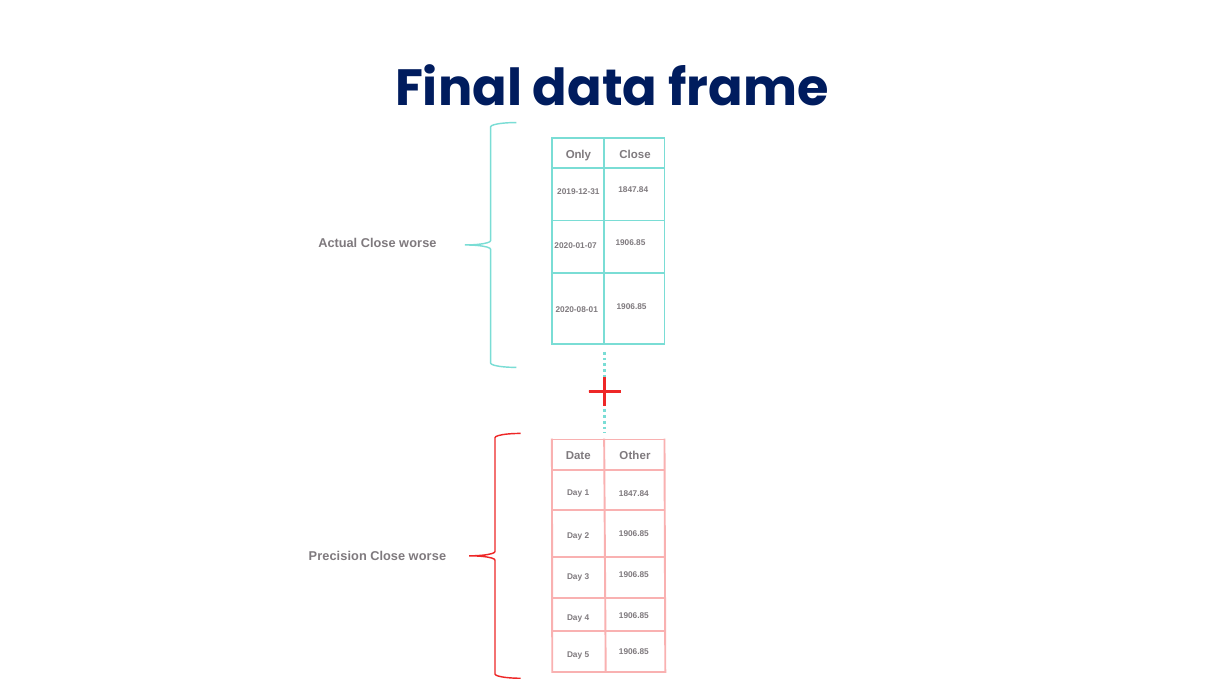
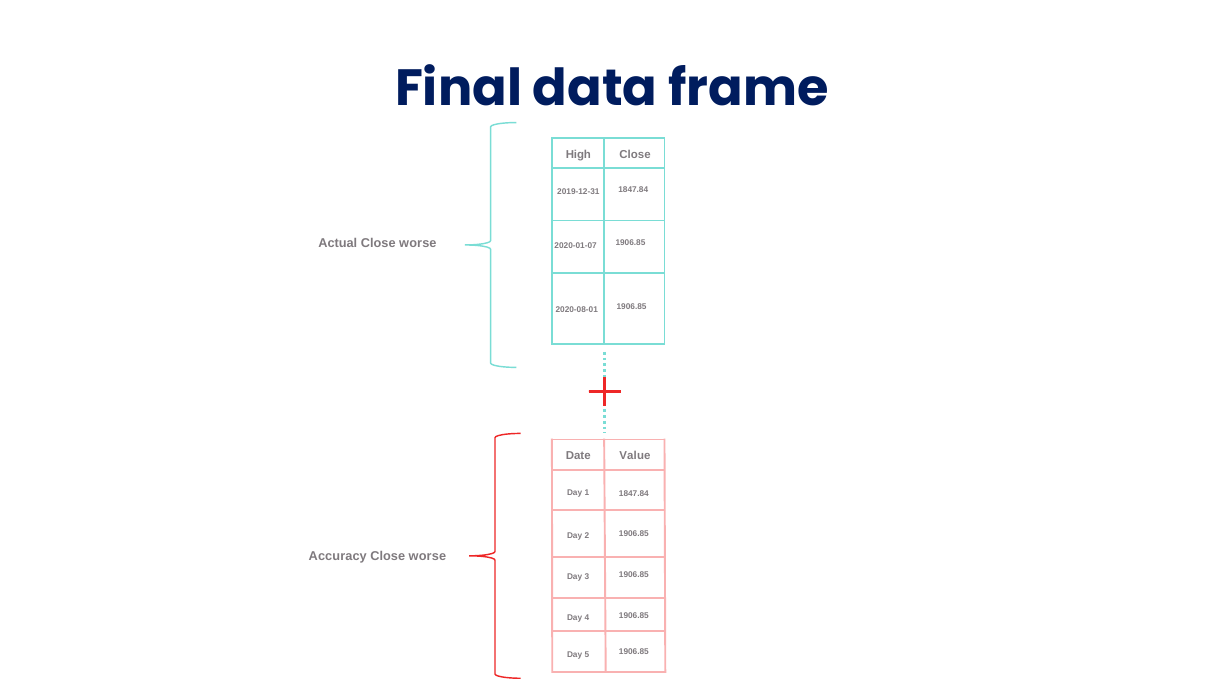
Only: Only -> High
Other: Other -> Value
Precision: Precision -> Accuracy
